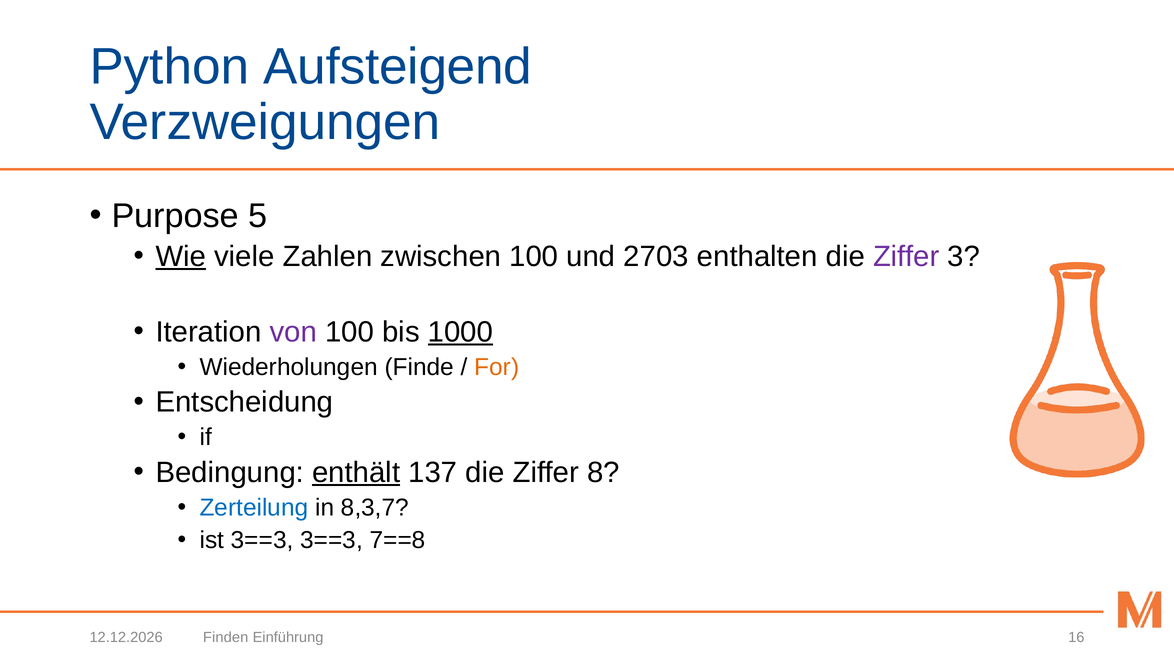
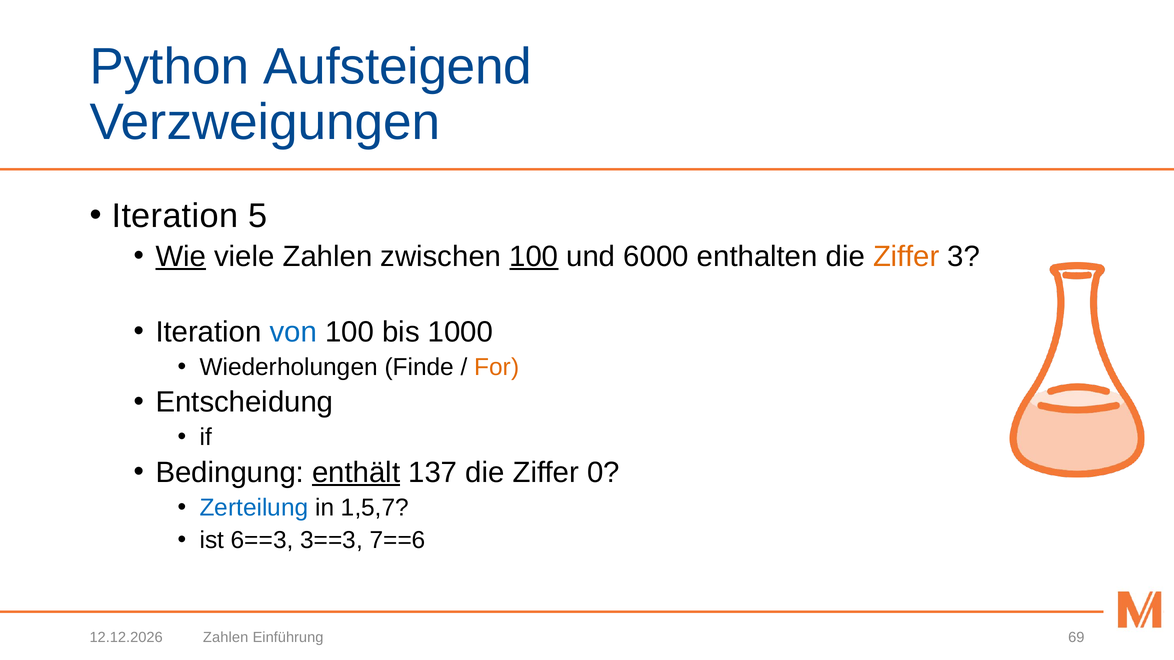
Purpose at (175, 216): Purpose -> Iteration
100 at (534, 257) underline: none -> present
2703: 2703 -> 6000
Ziffer at (906, 257) colour: purple -> orange
von colour: purple -> blue
1000 underline: present -> none
8: 8 -> 0
8,3,7: 8,3,7 -> 1,5,7
ist 3==3: 3==3 -> 6==3
7==8: 7==8 -> 7==6
Finden at (226, 638): Finden -> Zahlen
16: 16 -> 69
